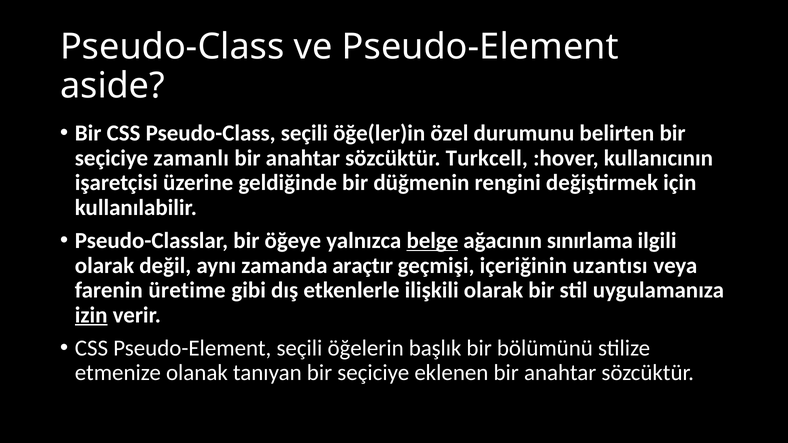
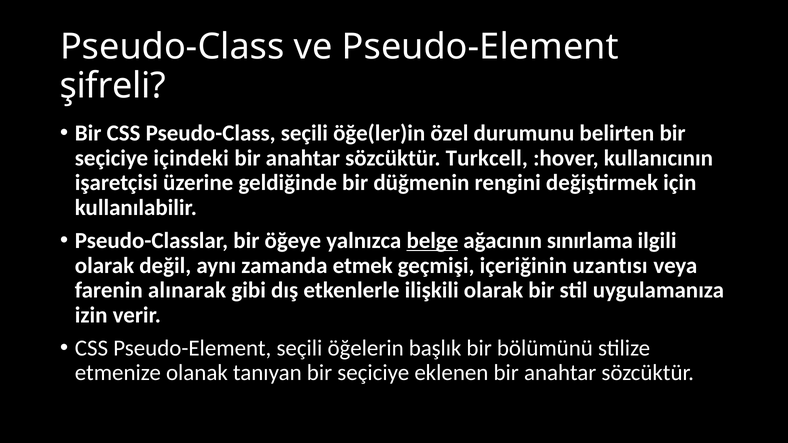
aside: aside -> şifreli
zamanlı: zamanlı -> içindeki
araçtır: araçtır -> etmek
üretime: üretime -> alınarak
izin underline: present -> none
